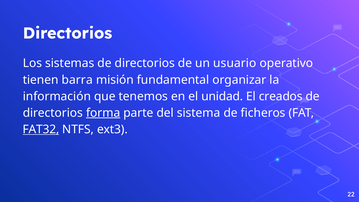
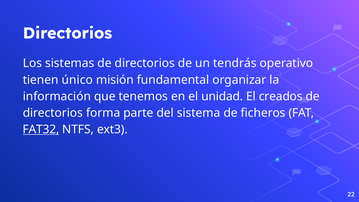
usuario: usuario -> tendrás
barra: barra -> único
forma underline: present -> none
